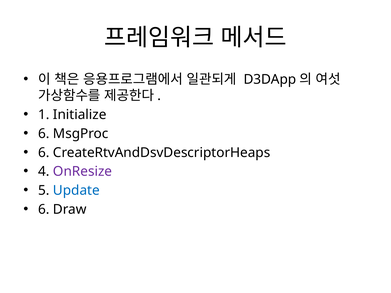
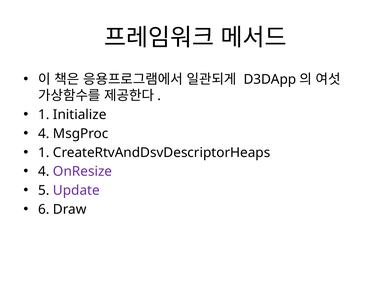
6 at (44, 134): 6 -> 4
6 at (44, 153): 6 -> 1
Update colour: blue -> purple
